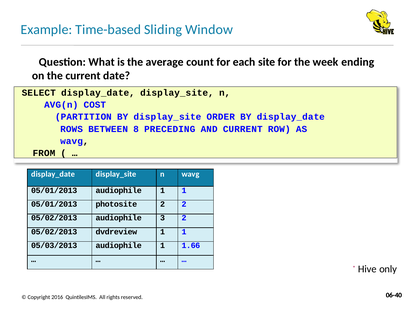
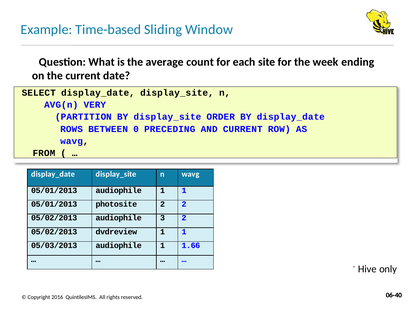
COST: COST -> VERY
8: 8 -> 0
